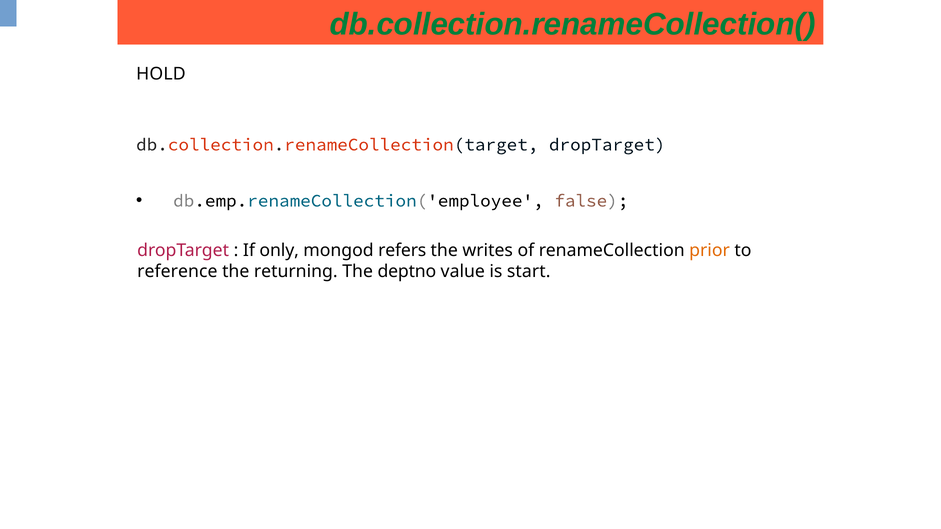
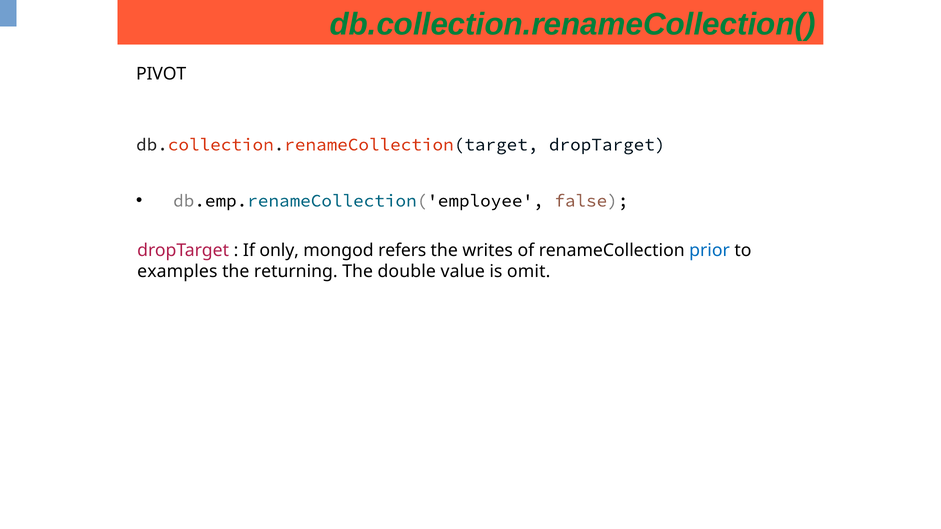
HOLD: HOLD -> PIVOT
prior colour: orange -> blue
reference: reference -> examples
deptno: deptno -> double
start: start -> omit
